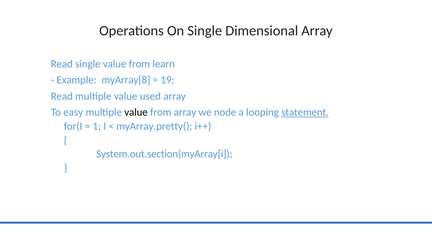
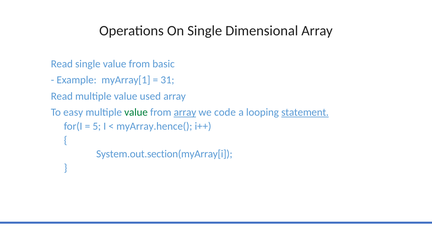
learn: learn -> basic
myArray[8: myArray[8 -> myArray[1
19: 19 -> 31
value at (136, 112) colour: black -> green
array at (185, 112) underline: none -> present
node: node -> code
1: 1 -> 5
myArray.pretty(: myArray.pretty( -> myArray.hence(
